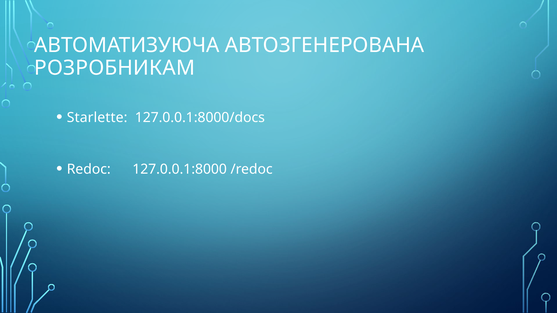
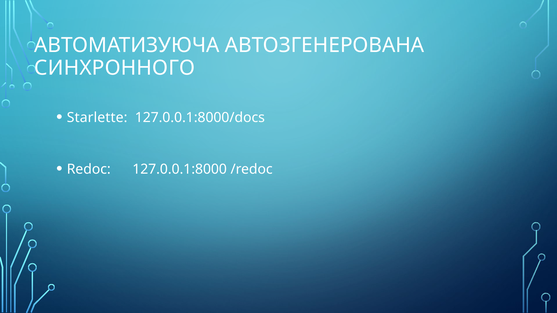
РОЗРОБНИКАМ: РОЗРОБНИКАМ -> СИНХРОННОГО
